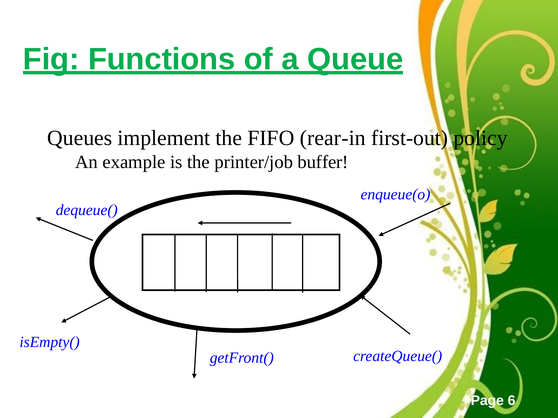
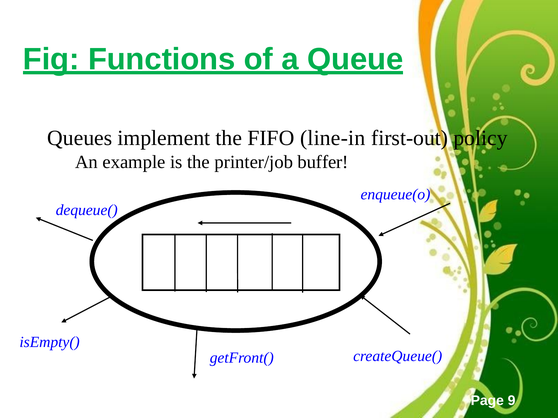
rear-in: rear-in -> line-in
6: 6 -> 9
